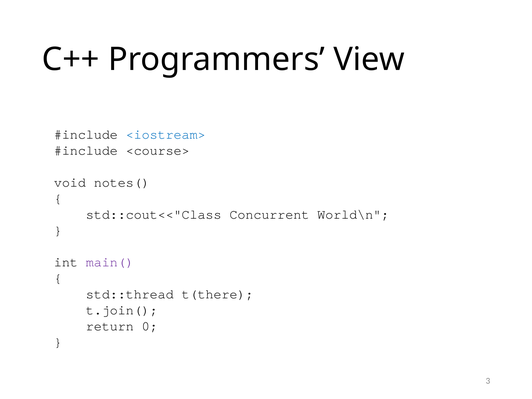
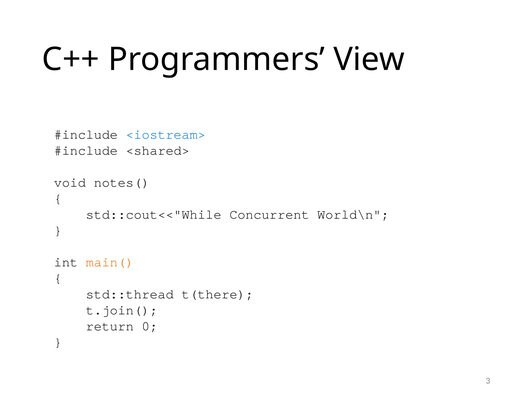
<course>: <course> -> <shared>
std::cout<<"Class: std::cout<<"Class -> std::cout<<"While
main( colour: purple -> orange
